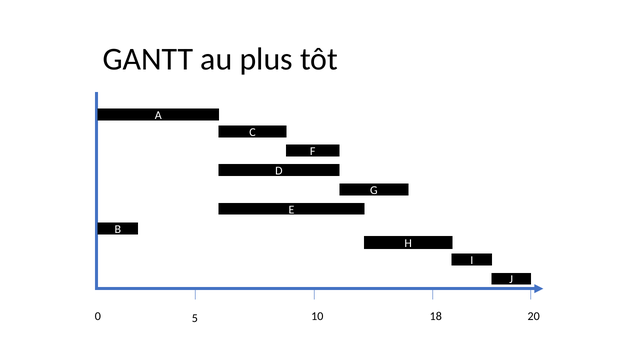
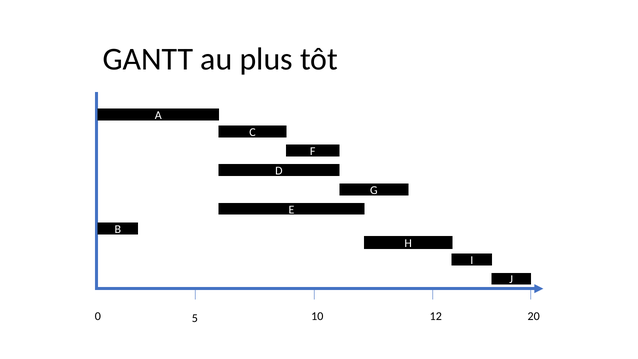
18: 18 -> 12
